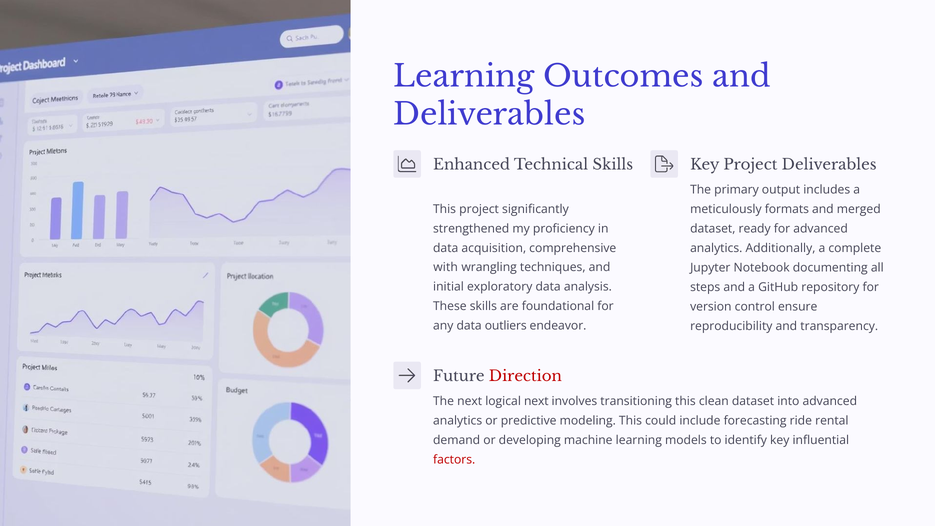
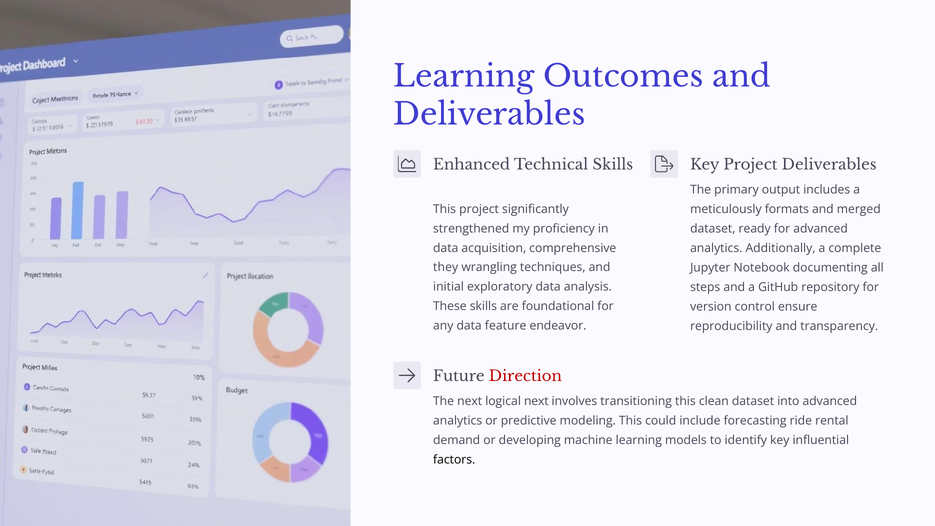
with: with -> they
outliers: outliers -> feature
factors colour: red -> black
